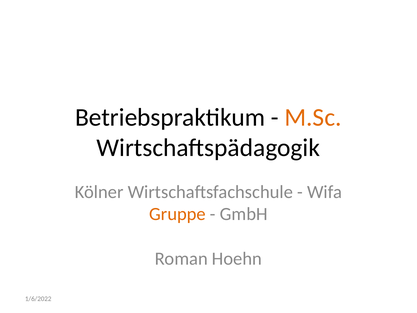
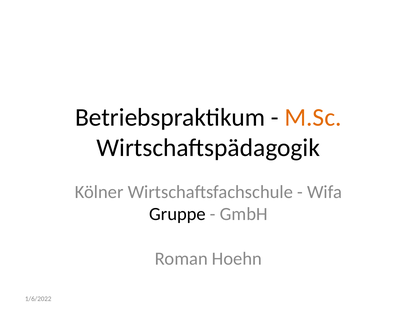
Gruppe colour: orange -> black
